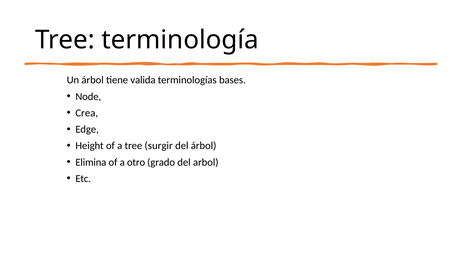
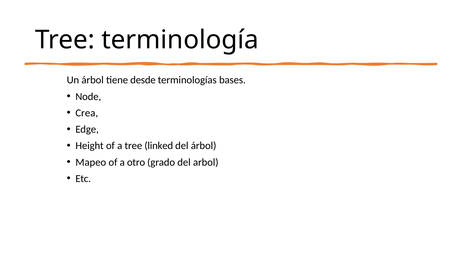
valida: valida -> desde
surgir: surgir -> linked
Elimina: Elimina -> Mapeo
